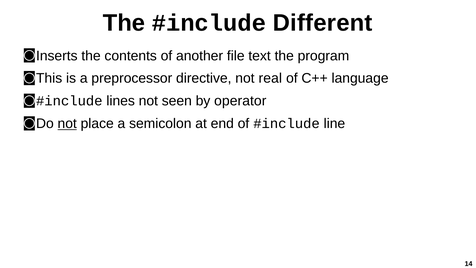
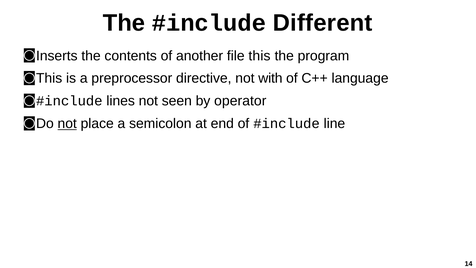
text: text -> this
real: real -> with
